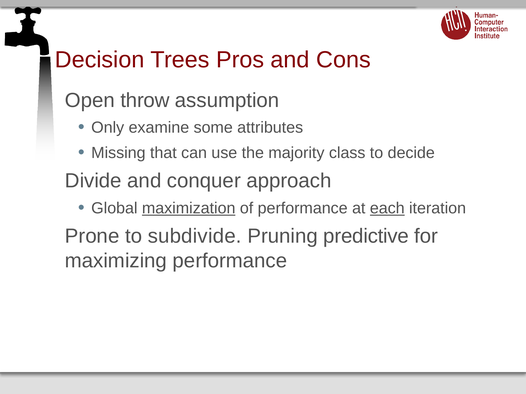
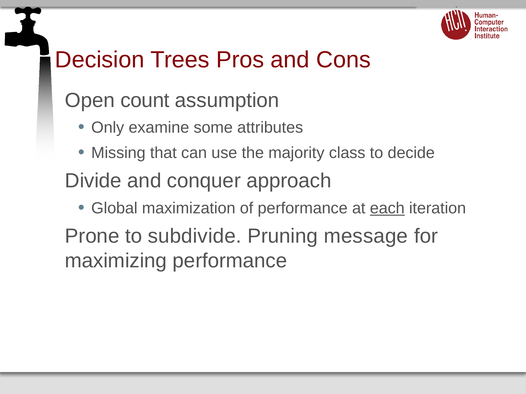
throw: throw -> count
maximization underline: present -> none
predictive: predictive -> message
